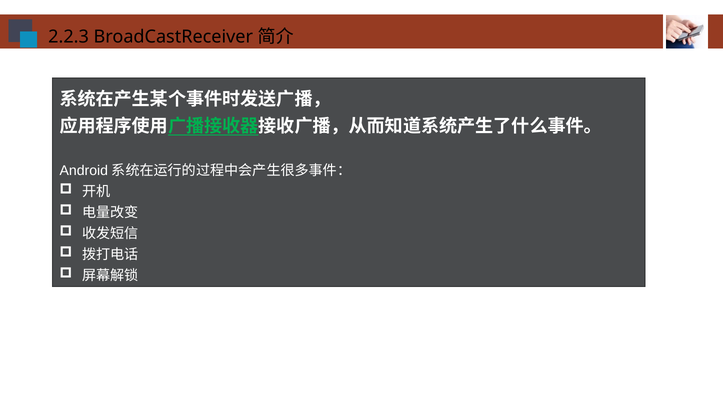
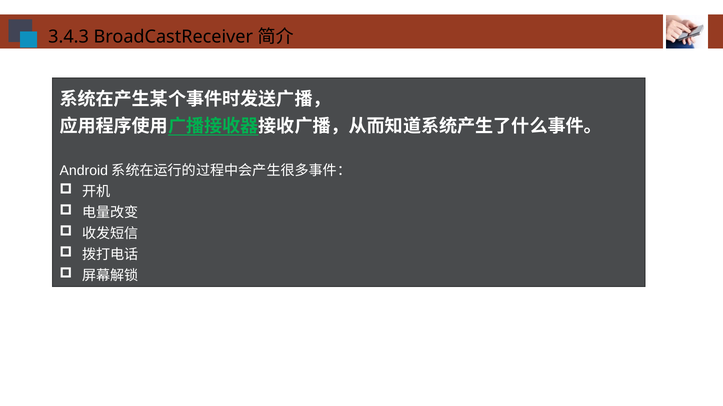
2.2.3: 2.2.3 -> 3.4.3
